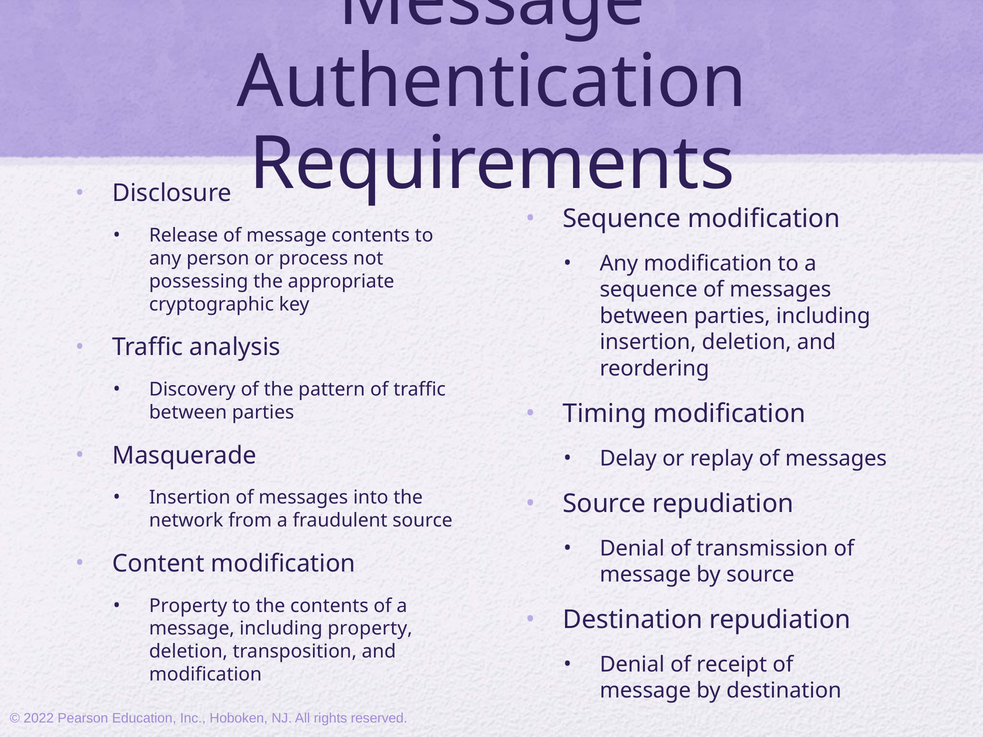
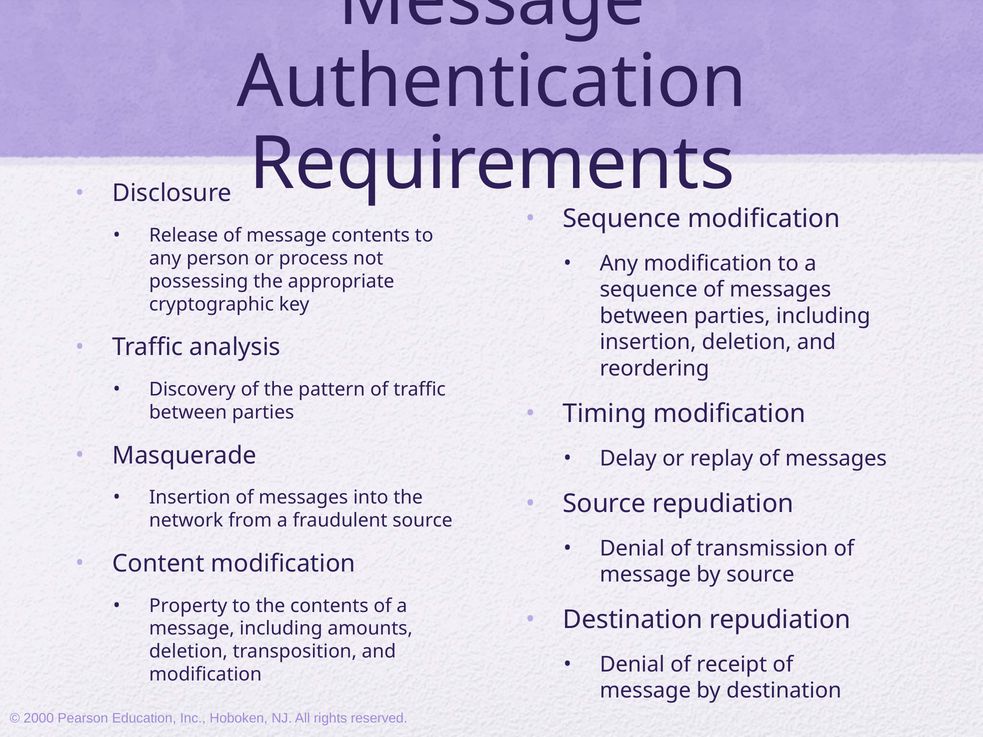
including property: property -> amounts
2022: 2022 -> 2000
